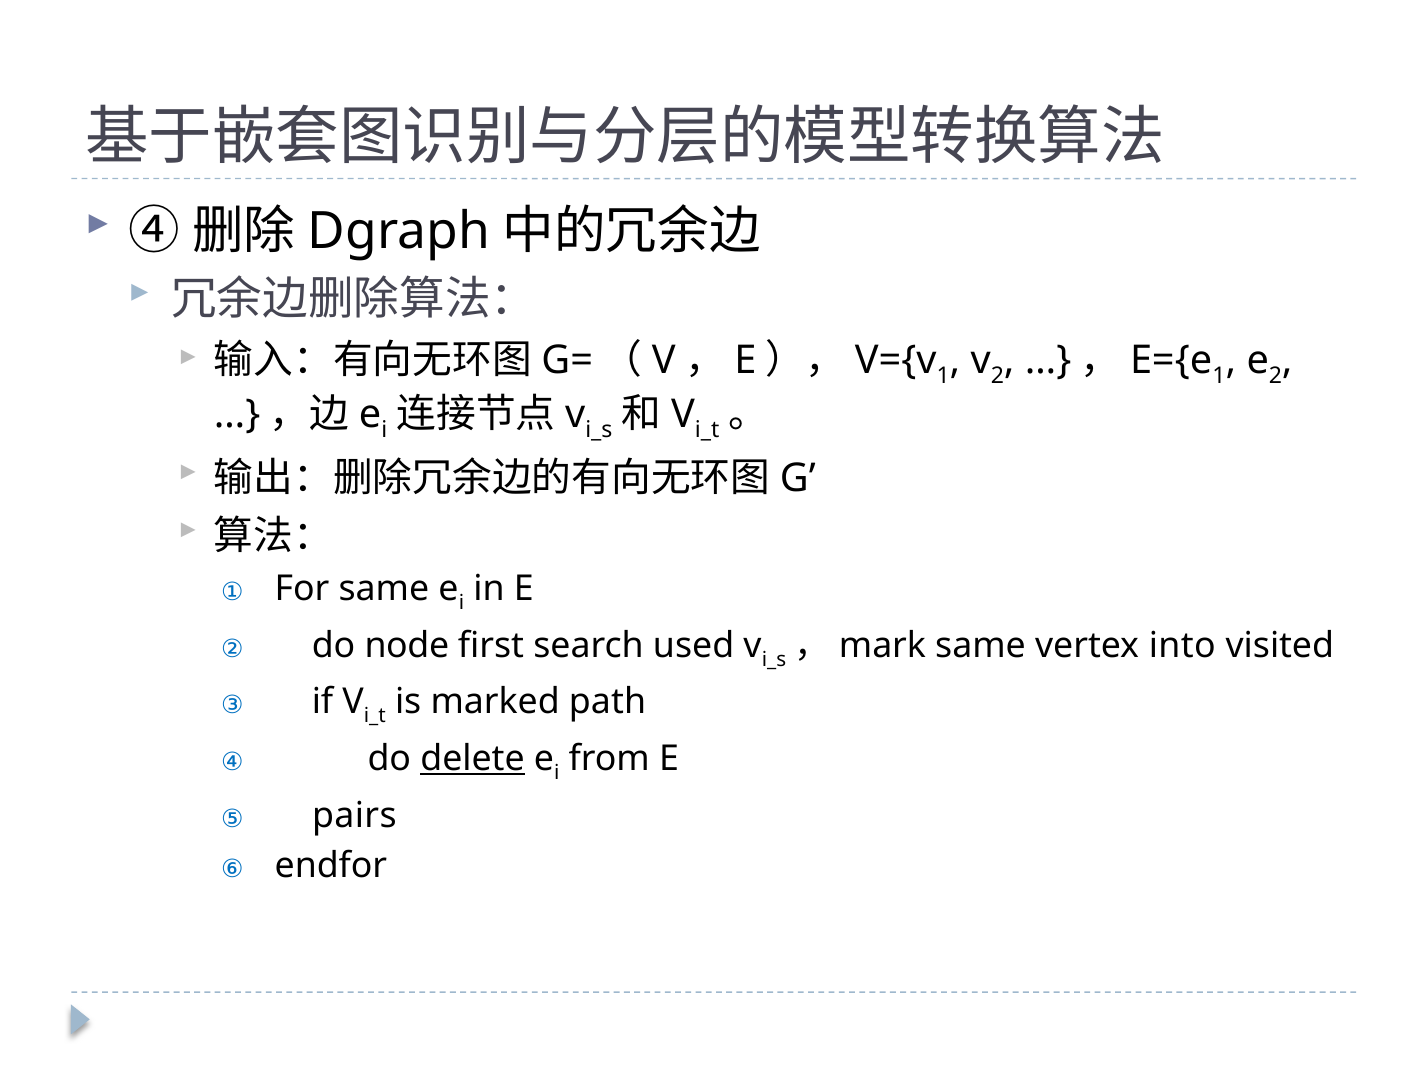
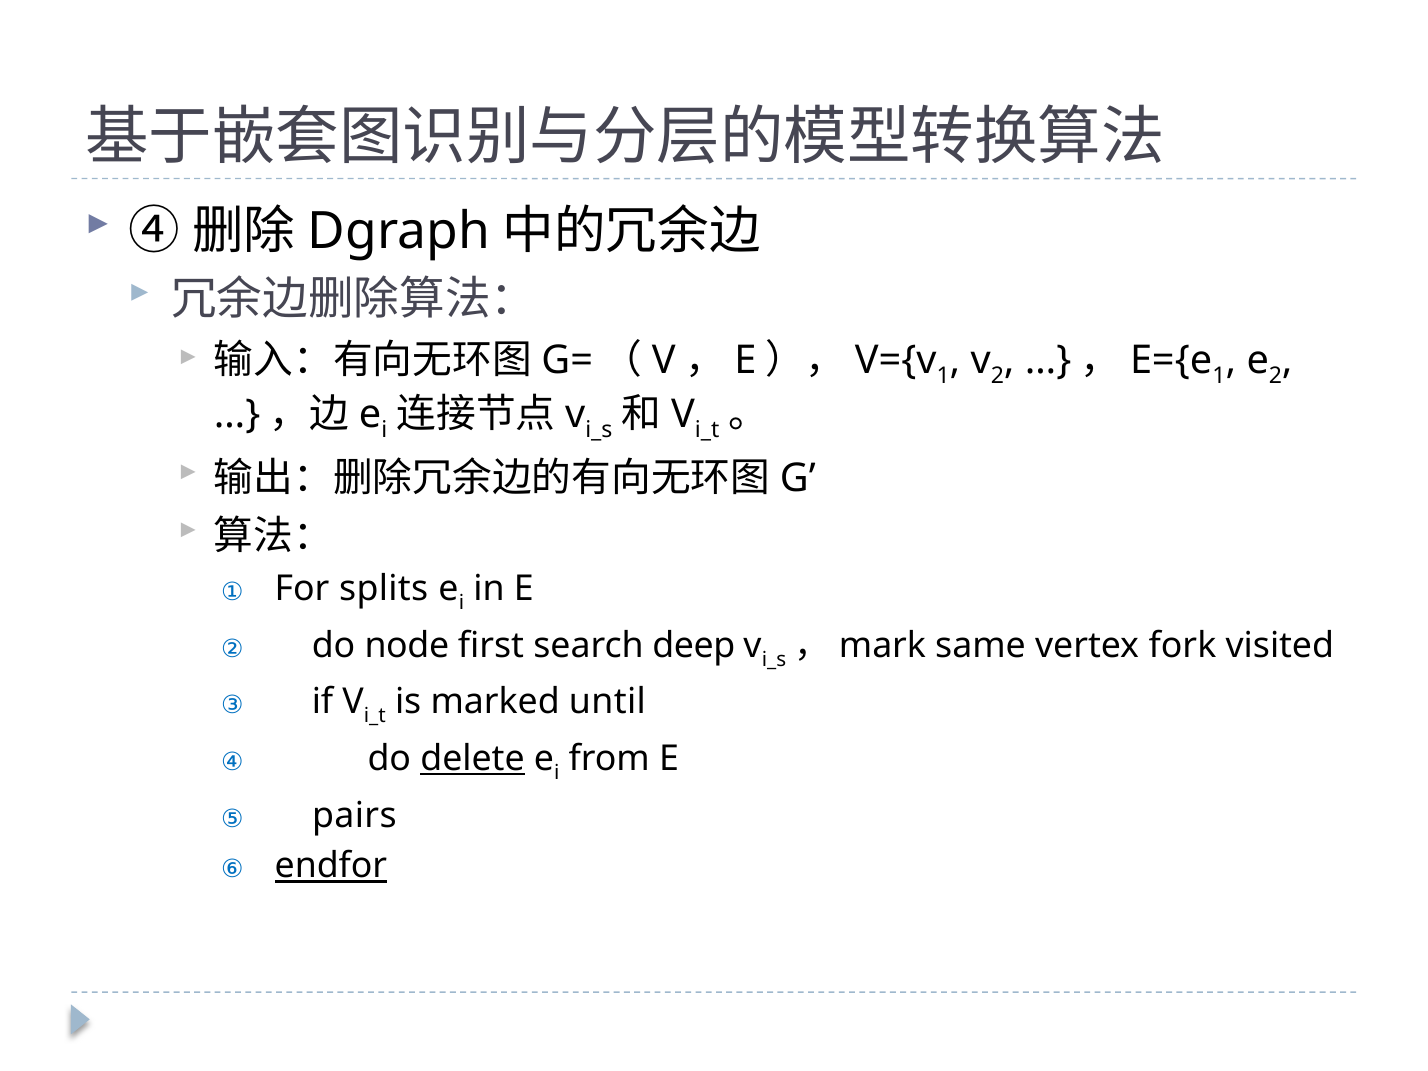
For same: same -> splits
used: used -> deep
into: into -> fork
path: path -> until
endfor underline: none -> present
